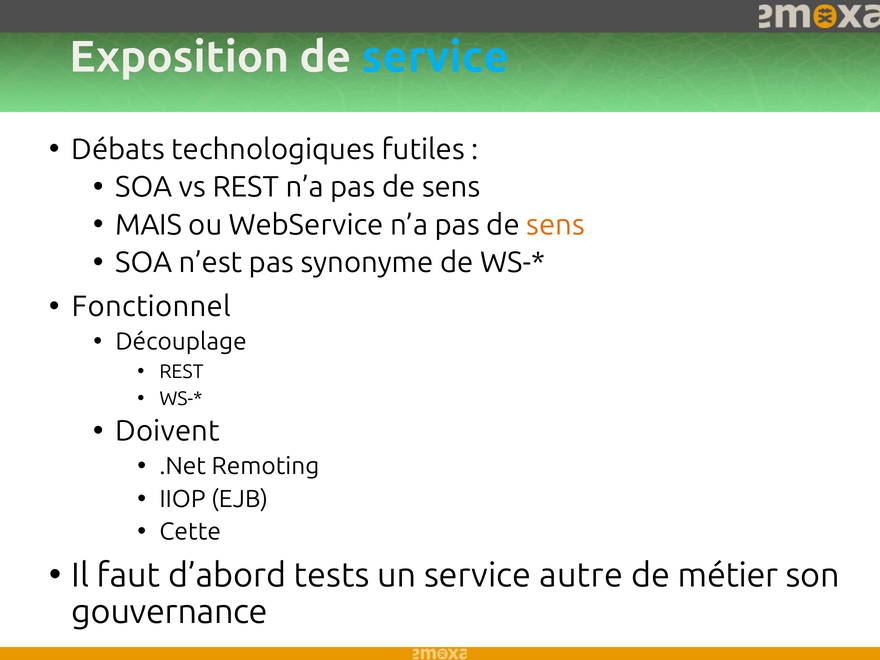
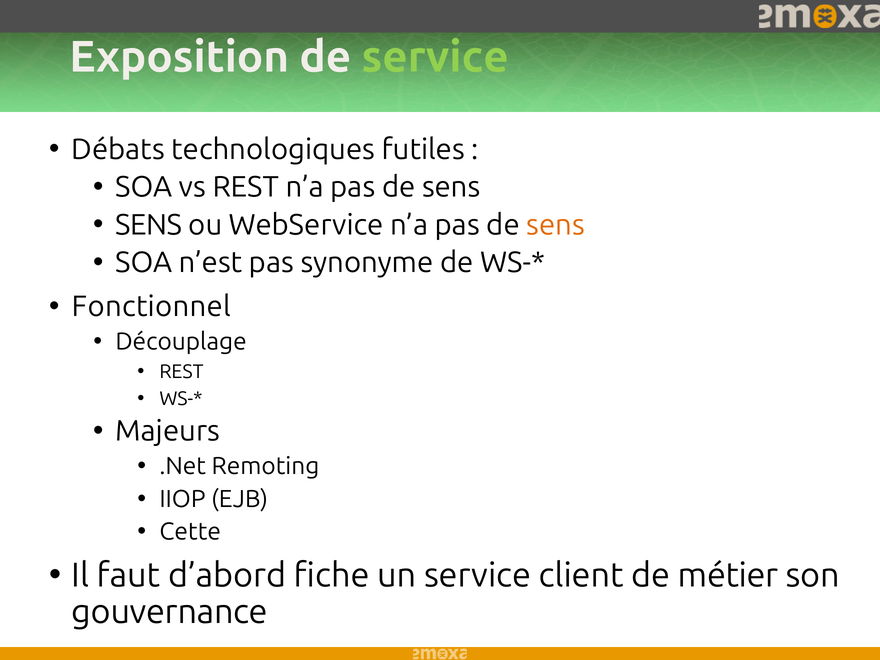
service at (435, 57) colour: light blue -> light green
MAIS at (149, 225): MAIS -> SENS
Doivent: Doivent -> Majeurs
tests: tests -> fiche
autre: autre -> client
